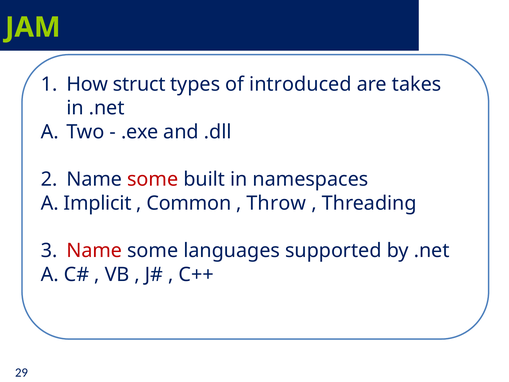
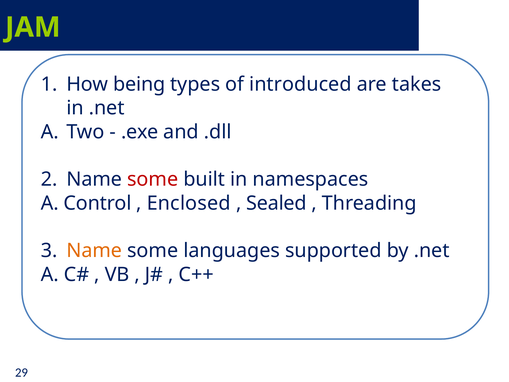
struct: struct -> being
Implicit: Implicit -> Control
Common: Common -> Enclosed
Throw: Throw -> Sealed
Name at (94, 251) colour: red -> orange
